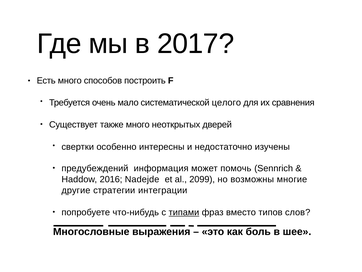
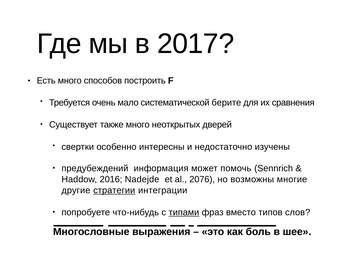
целого: целого -> берите
2099: 2099 -> 2076
стратегии underline: none -> present
